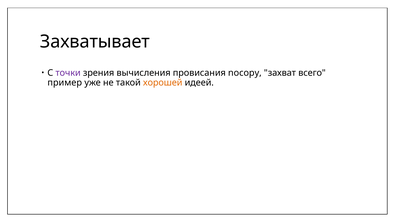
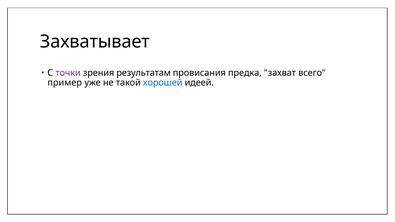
вычисления: вычисления -> результатам
nocopy: nocopy -> предка
хорошей colour: orange -> blue
